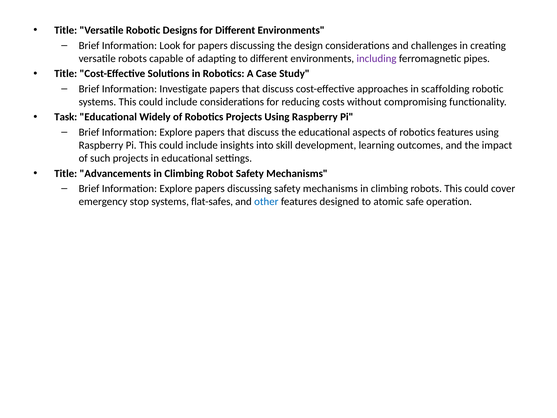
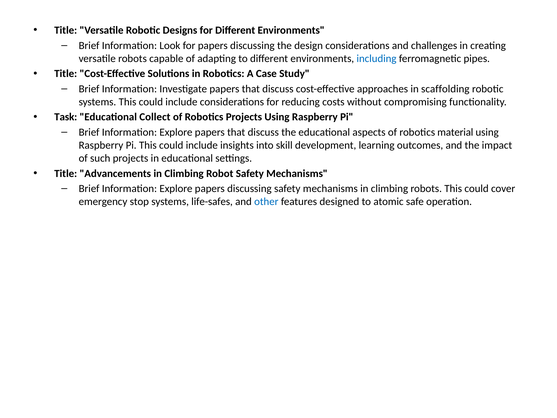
including colour: purple -> blue
Widely: Widely -> Collect
robotics features: features -> material
flat-safes: flat-safes -> life-safes
